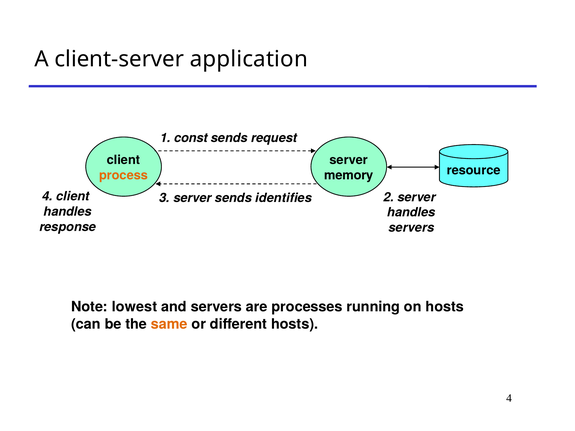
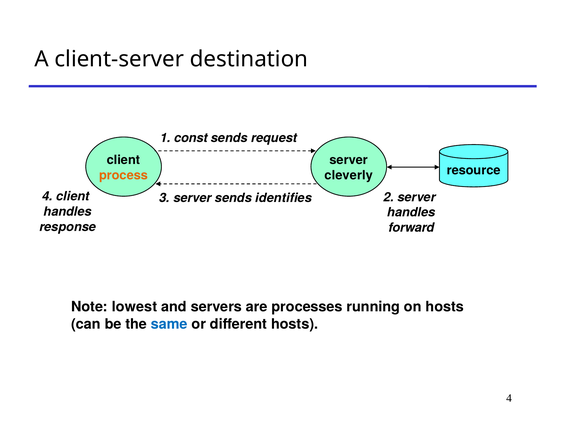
application: application -> destination
memory: memory -> cleverly
servers at (411, 228): servers -> forward
same colour: orange -> blue
